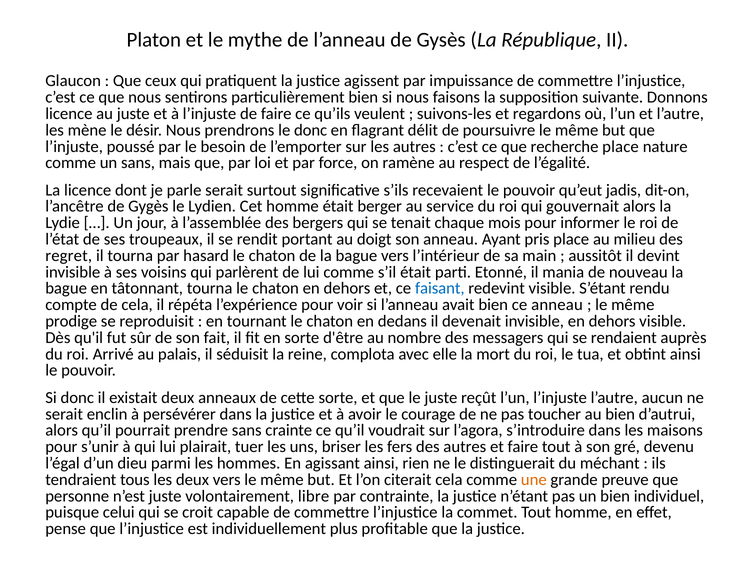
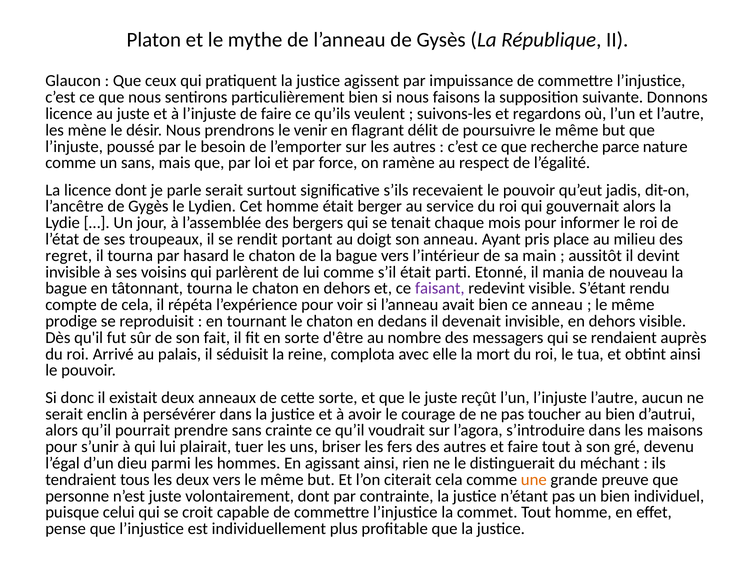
le donc: donc -> venir
recherche place: place -> parce
faisant colour: blue -> purple
volontairement libre: libre -> dont
